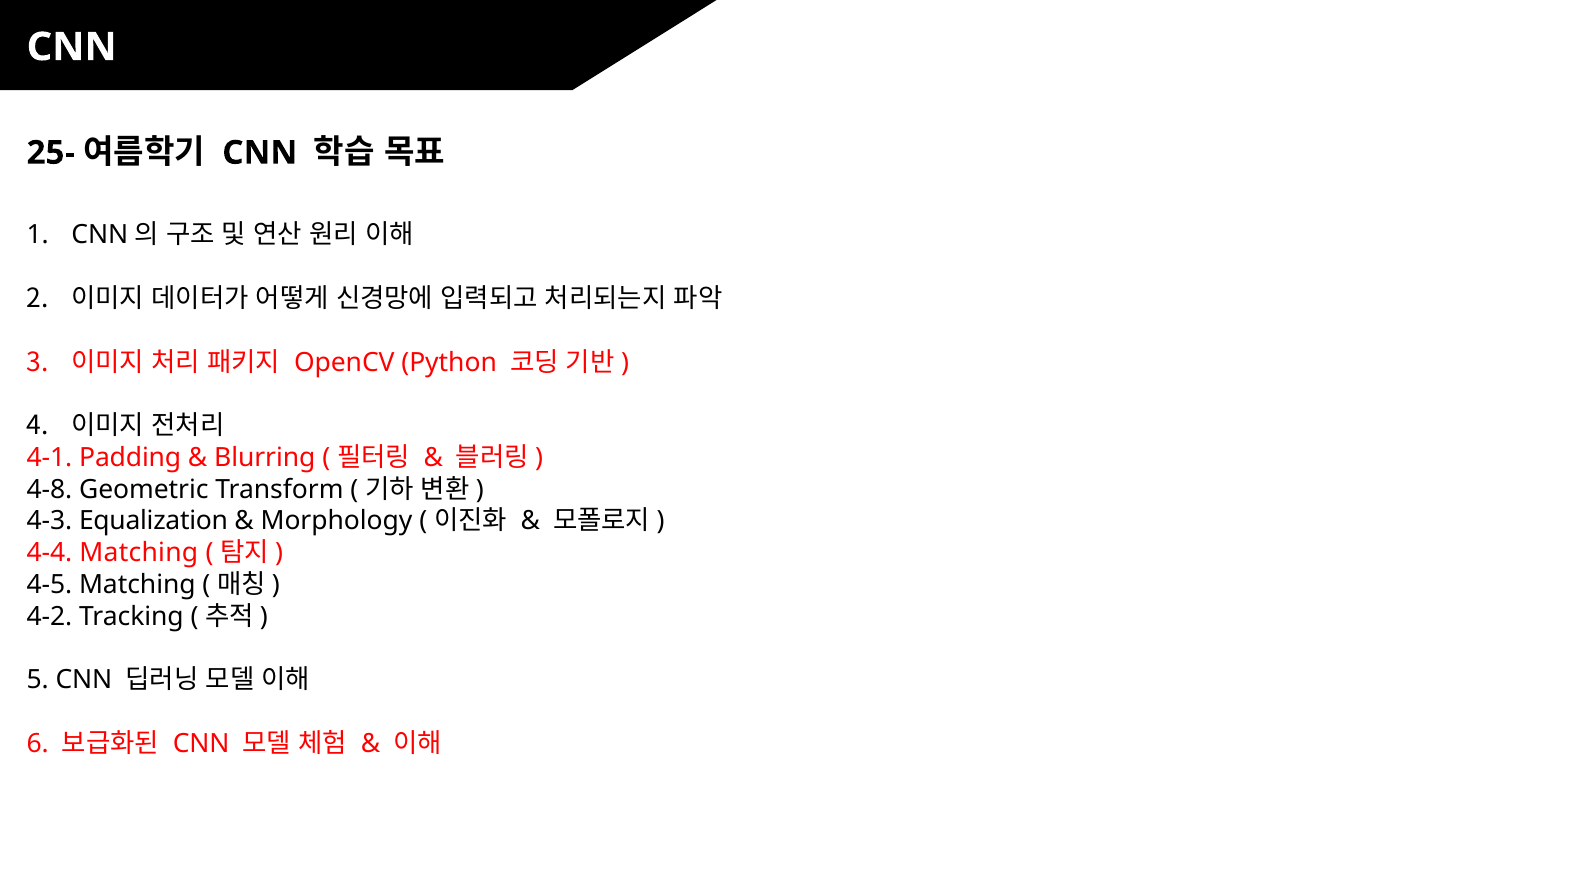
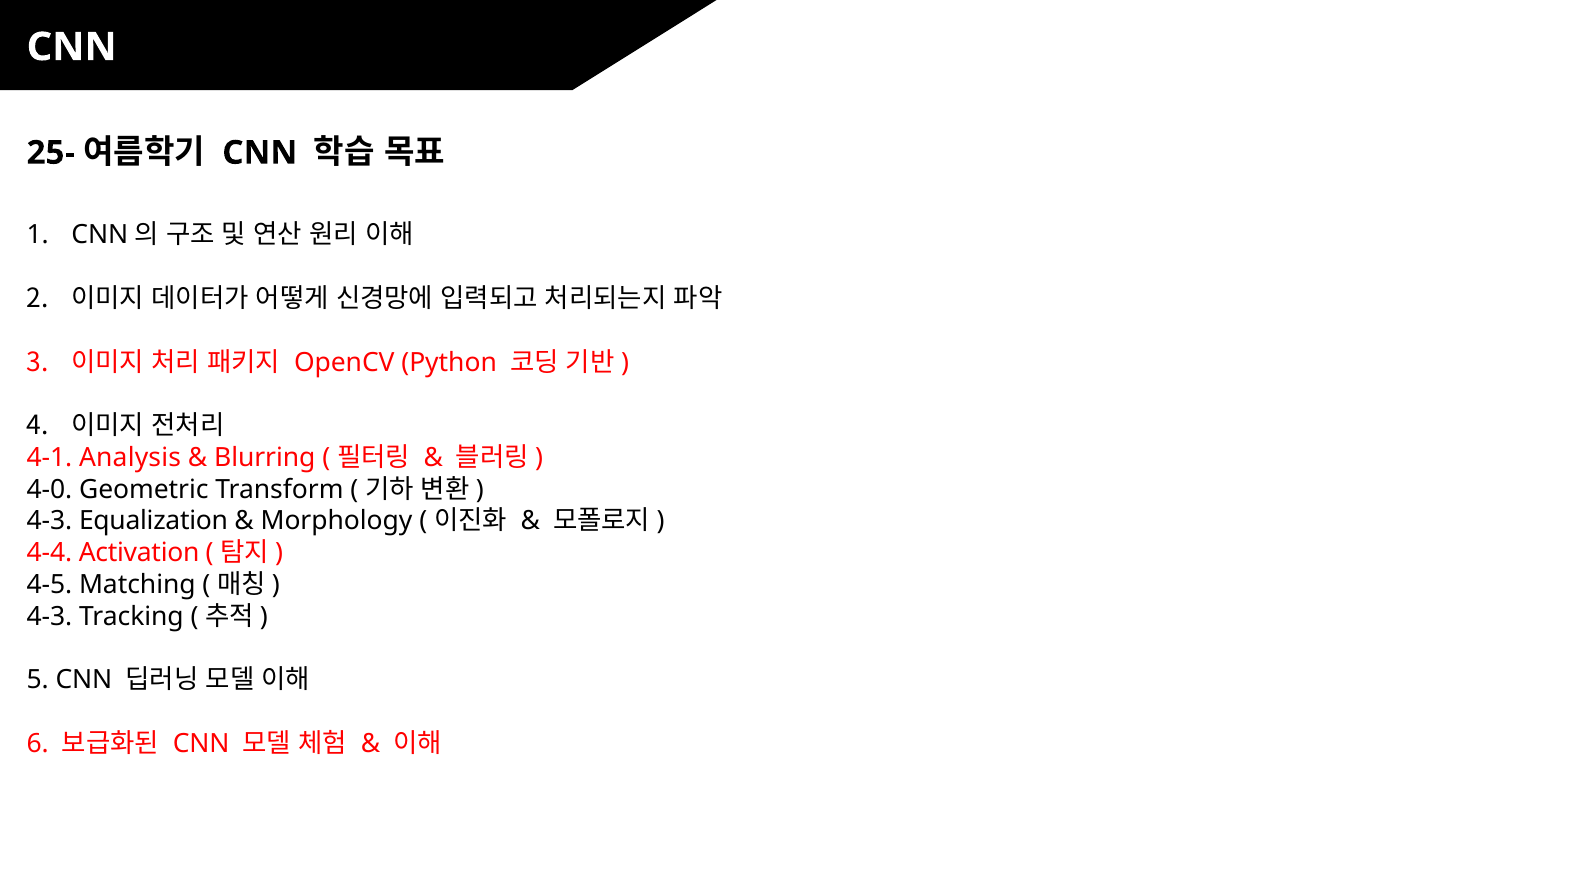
Padding: Padding -> Analysis
4-8: 4-8 -> 4-0
4-4 Matching: Matching -> Activation
4-2 at (49, 616): 4-2 -> 4-3
